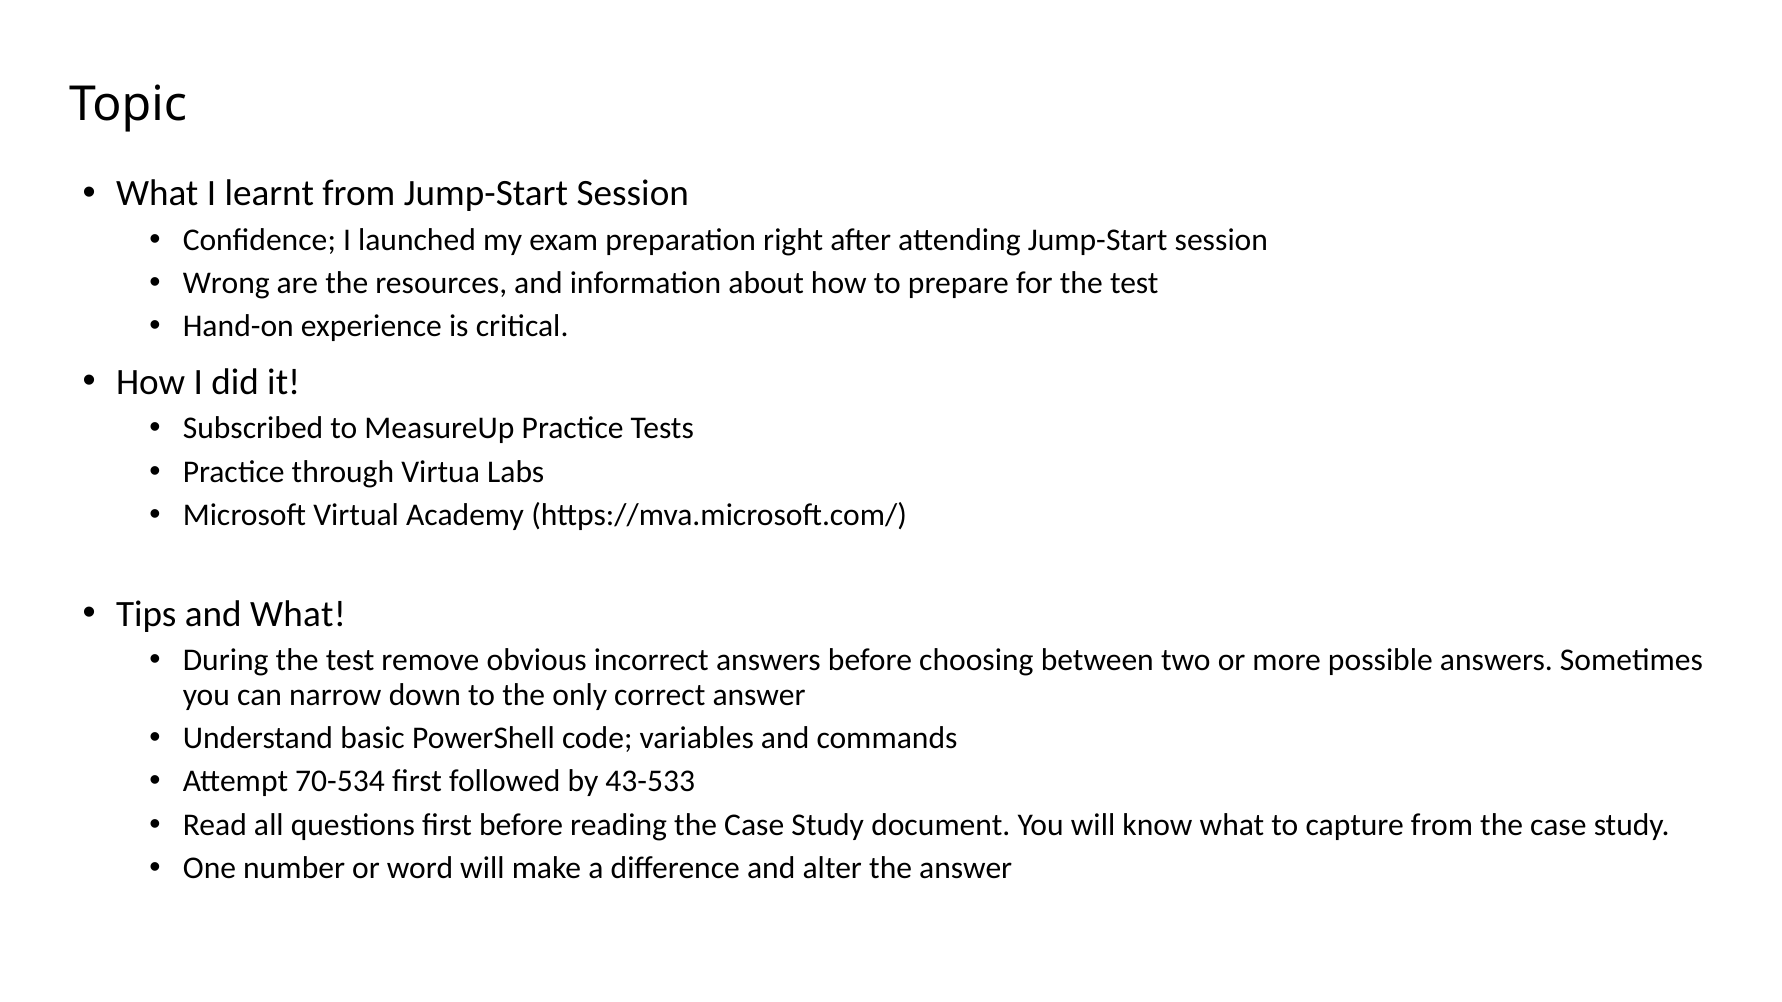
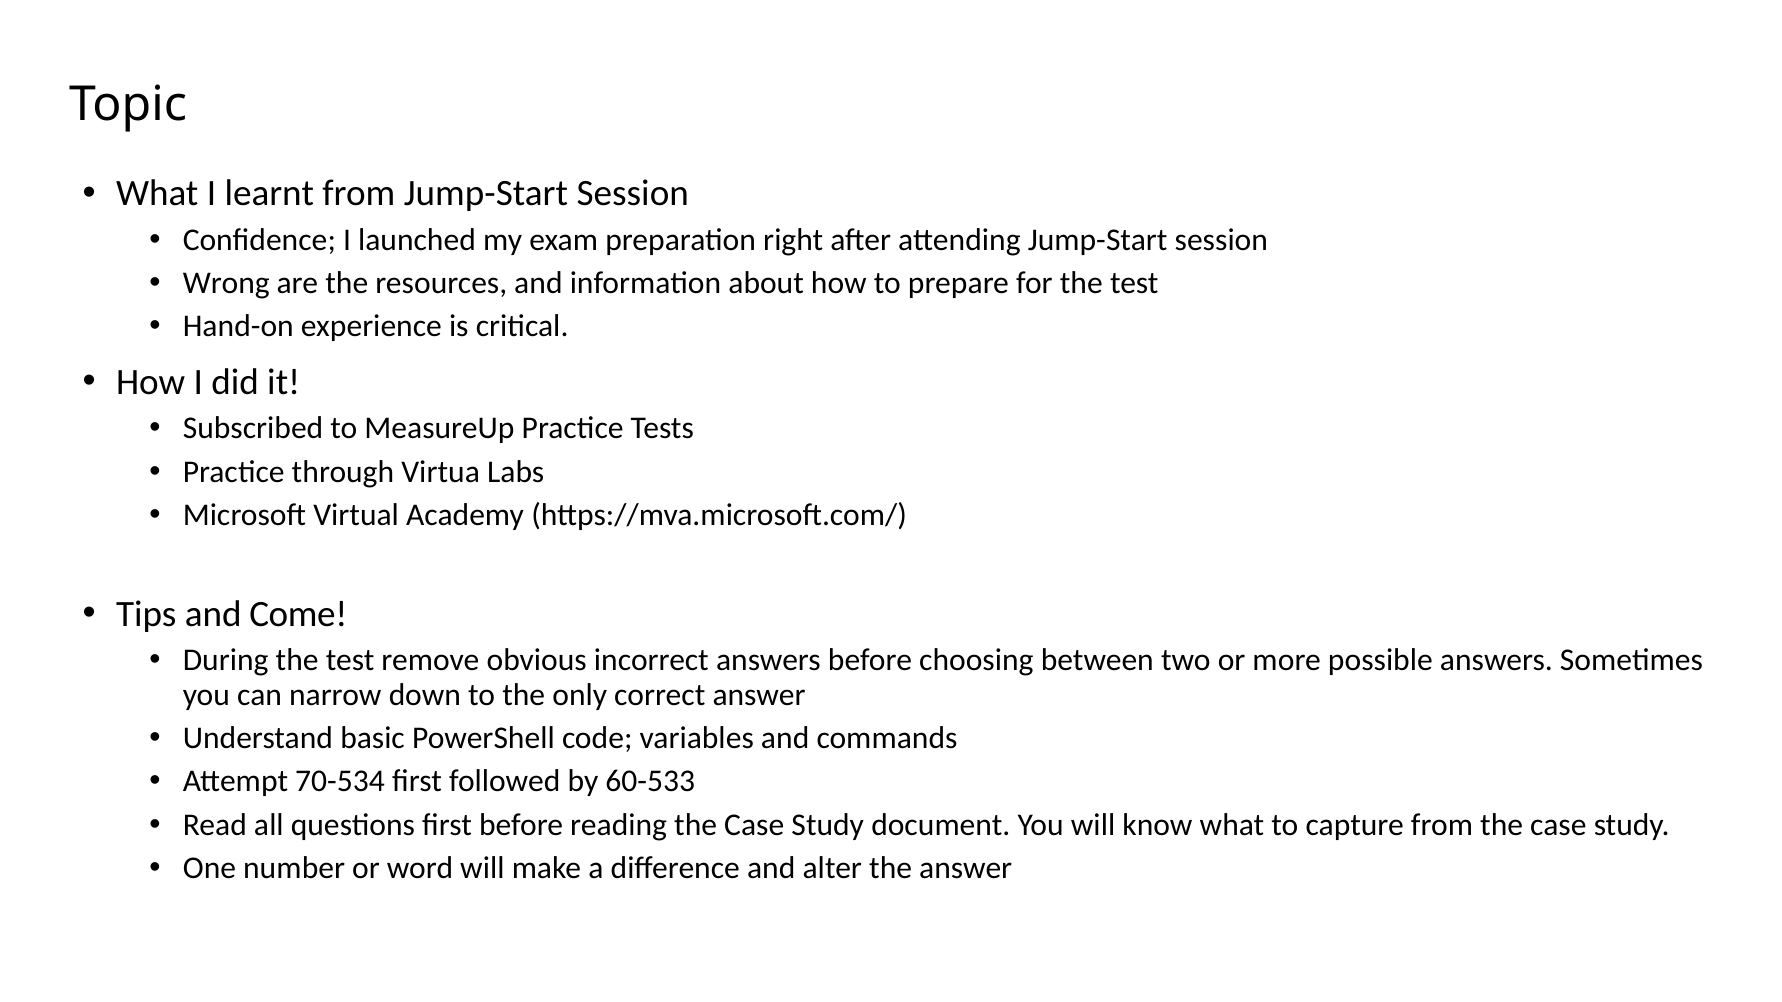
and What: What -> Come
43-533: 43-533 -> 60-533
